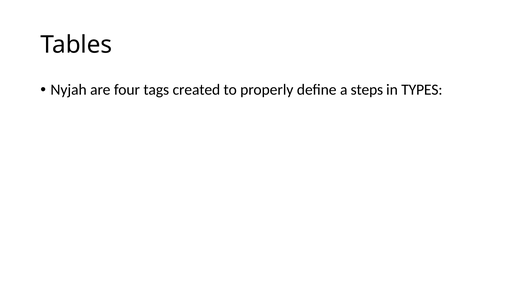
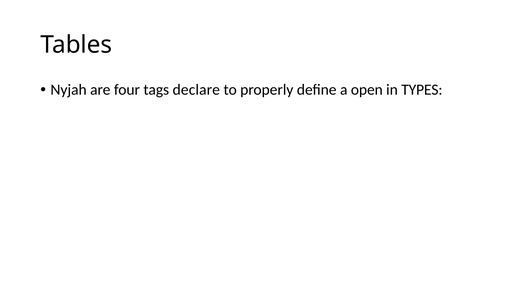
created: created -> declare
steps: steps -> open
